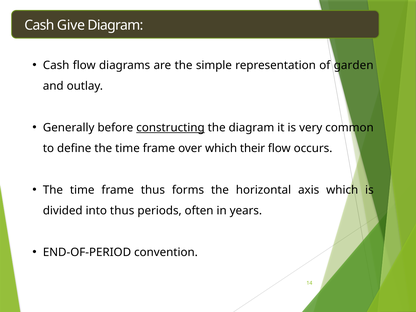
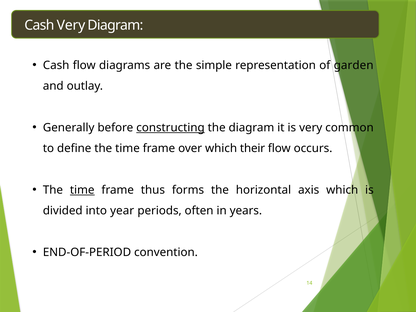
Cash Give: Give -> Very
time at (82, 190) underline: none -> present
into thus: thus -> year
